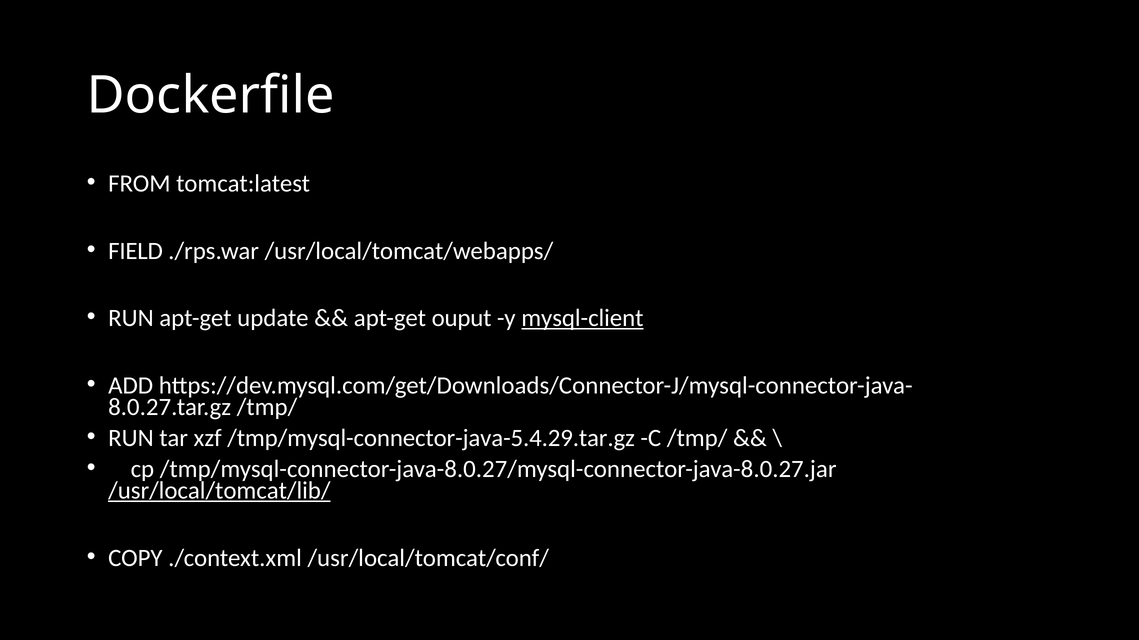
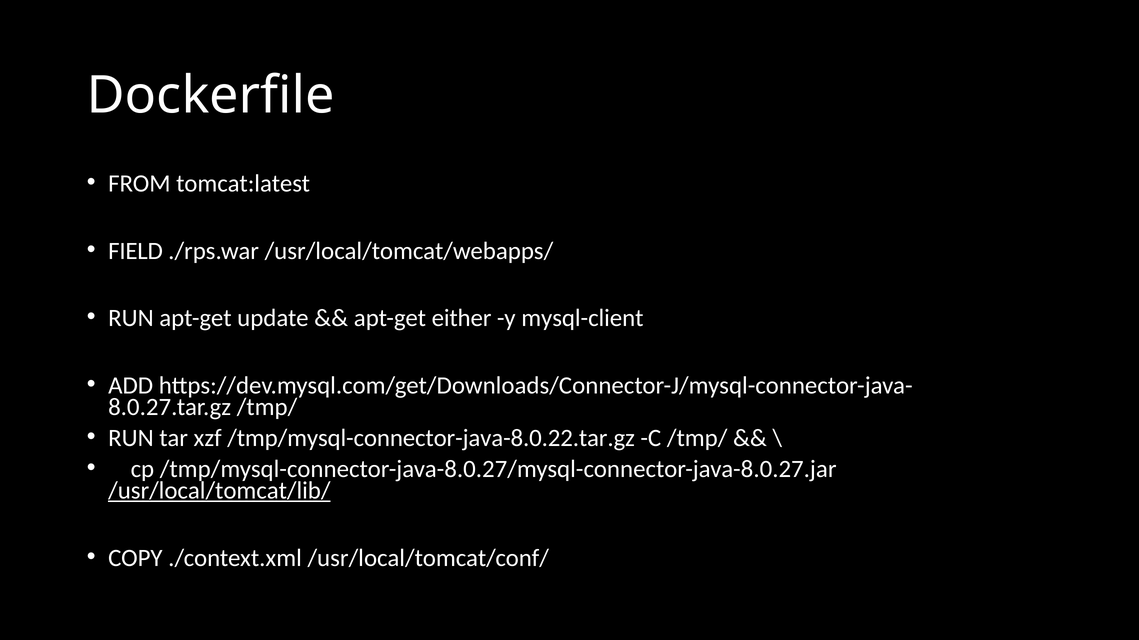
ouput: ouput -> either
mysql-client underline: present -> none
/tmp/mysql-connector-java-5.4.29.tar.gz: /tmp/mysql-connector-java-5.4.29.tar.gz -> /tmp/mysql-connector-java-8.0.22.tar.gz
